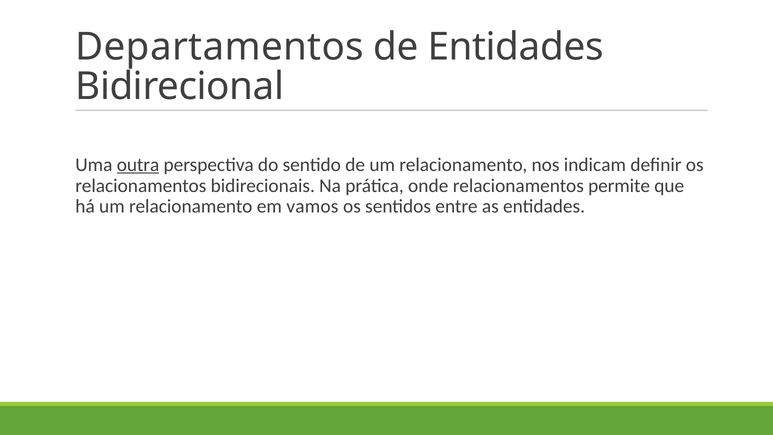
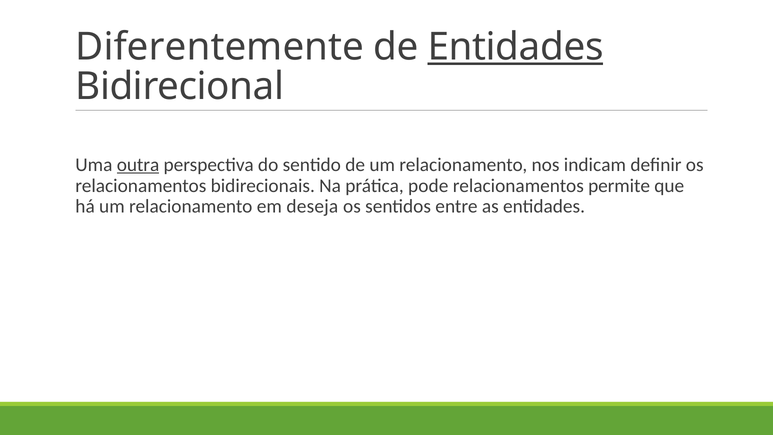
Departamentos: Departamentos -> Diferentemente
Entidades at (516, 47) underline: none -> present
onde: onde -> pode
vamos: vamos -> deseja
